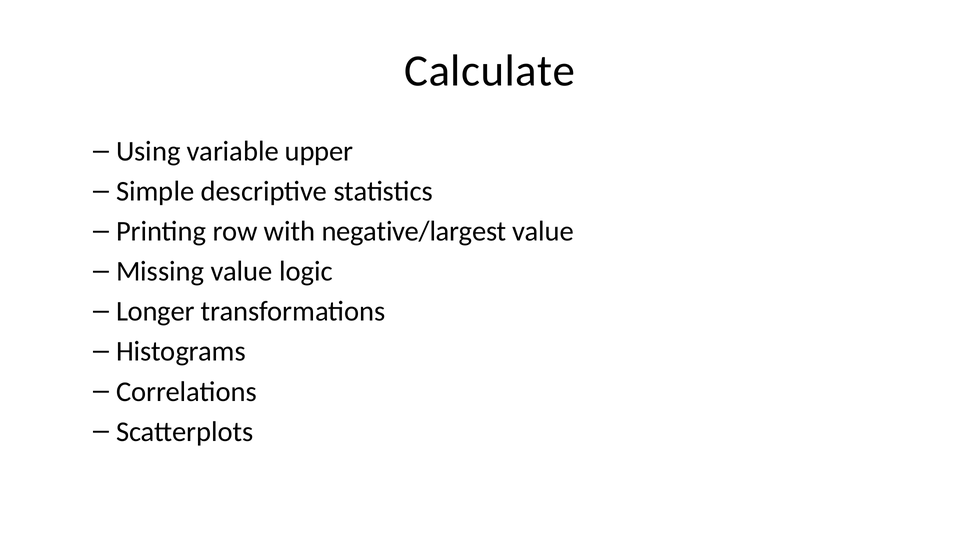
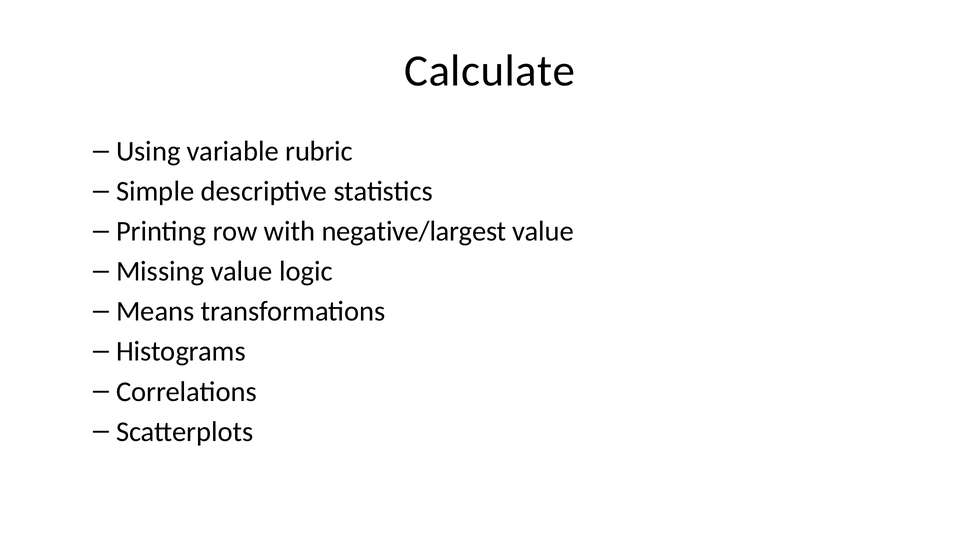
upper: upper -> rubric
Longer: Longer -> Means
